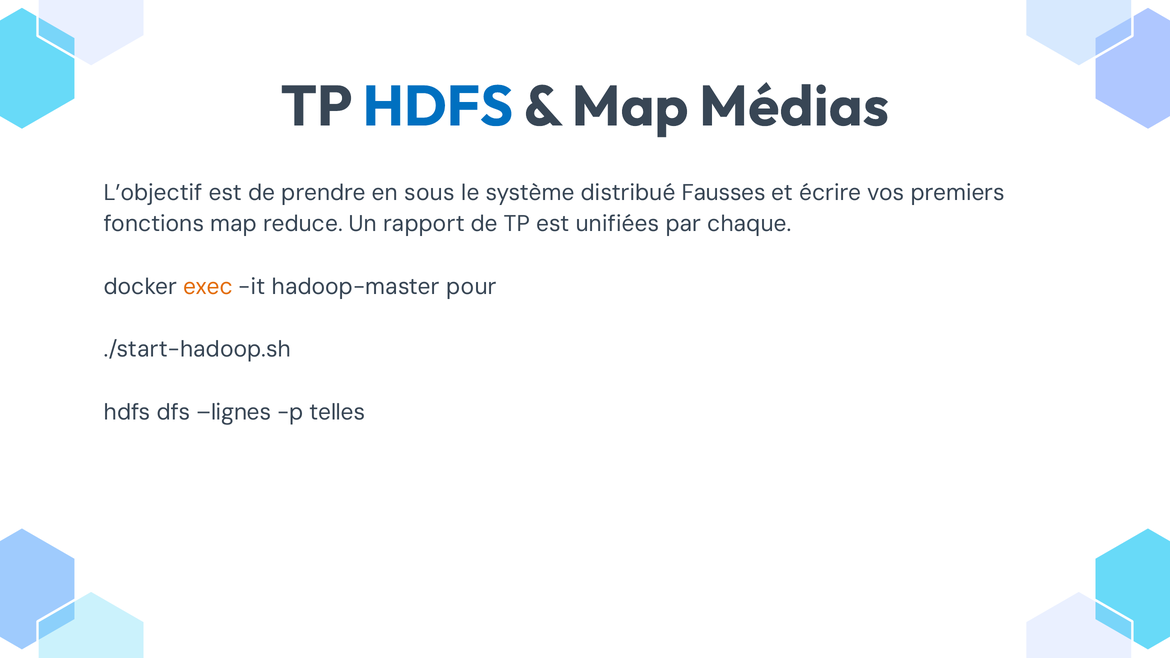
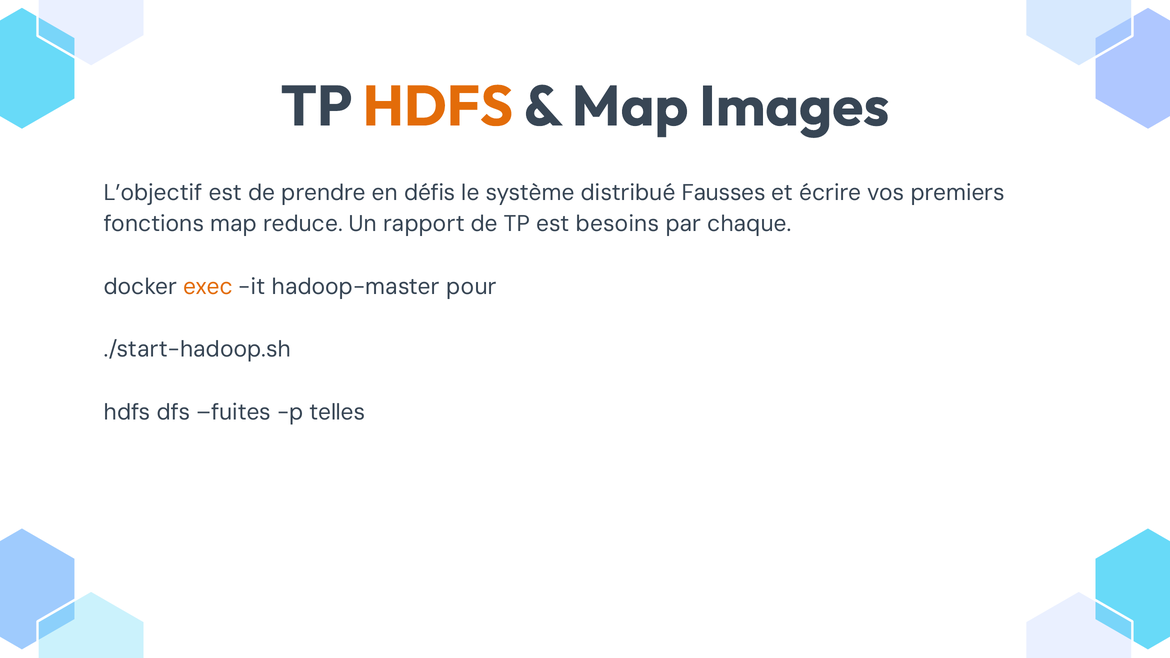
HDFS at (438, 107) colour: blue -> orange
Médias: Médias -> Images
sous: sous -> défis
unifiées: unifiées -> besoins
lignes: lignes -> fuites
